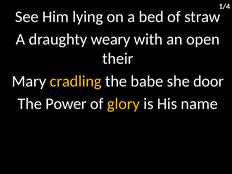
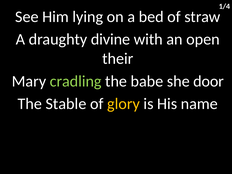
weary: weary -> divine
cradling colour: yellow -> light green
Power: Power -> Stable
